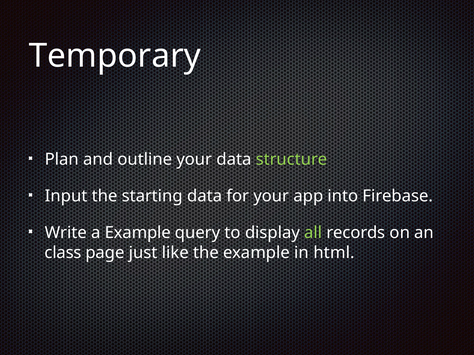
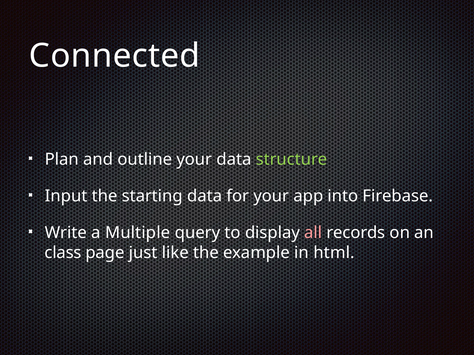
Temporary: Temporary -> Connected
a Example: Example -> Multiple
all colour: light green -> pink
